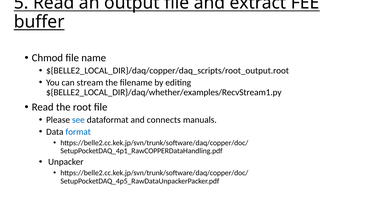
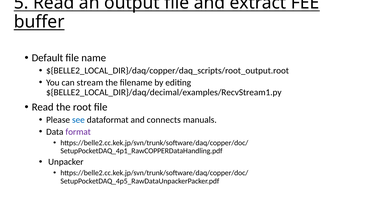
Chmod: Chmod -> Default
${BELLE2_LOCAL_DIR}/daq/whether/examples/RecvStream1.py: ${BELLE2_LOCAL_DIR}/daq/whether/examples/RecvStream1.py -> ${BELLE2_LOCAL_DIR}/daq/decimal/examples/RecvStream1.py
format colour: blue -> purple
